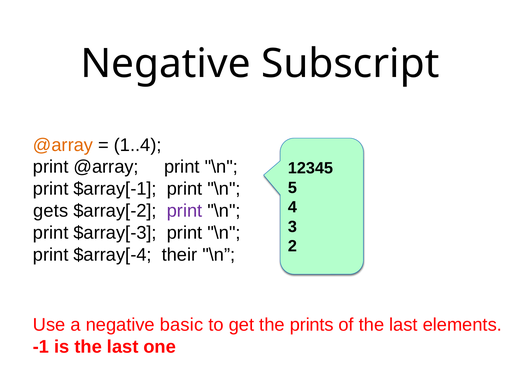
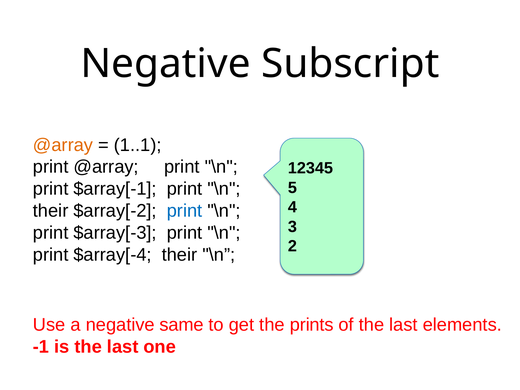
1..4: 1..4 -> 1..1
gets at (51, 211): gets -> their
print at (185, 211) colour: purple -> blue
basic: basic -> same
